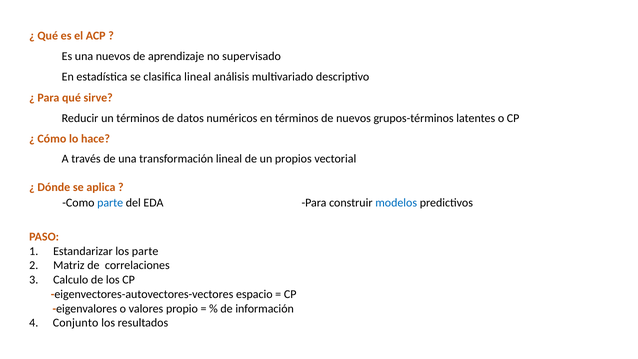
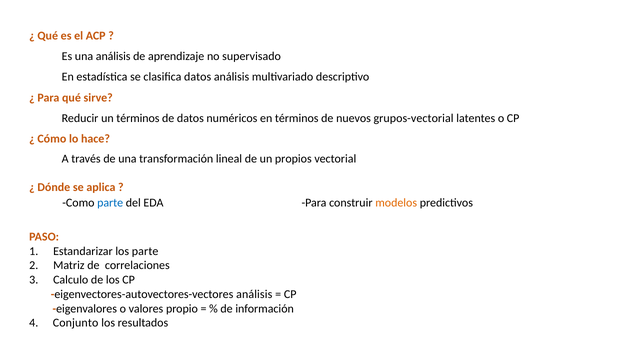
una nuevos: nuevos -> análisis
clasifica lineal: lineal -> datos
grupos-términos: grupos-términos -> grupos-vectorial
modelos colour: blue -> orange
eigenvectores-autovectores-vectores espacio: espacio -> análisis
